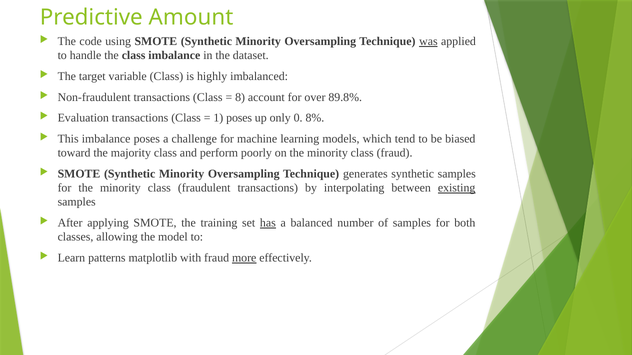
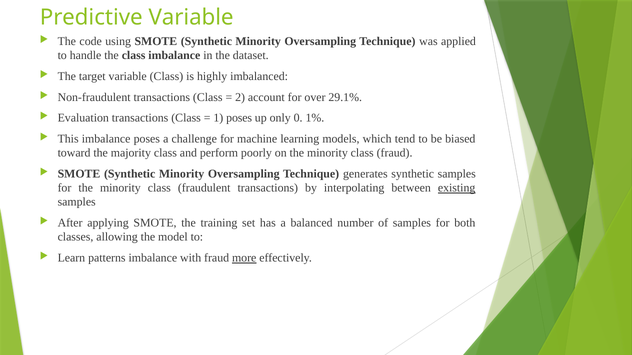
Predictive Amount: Amount -> Variable
was underline: present -> none
8: 8 -> 2
89.8%: 89.8% -> 29.1%
8%: 8% -> 1%
has underline: present -> none
patterns matplotlib: matplotlib -> imbalance
